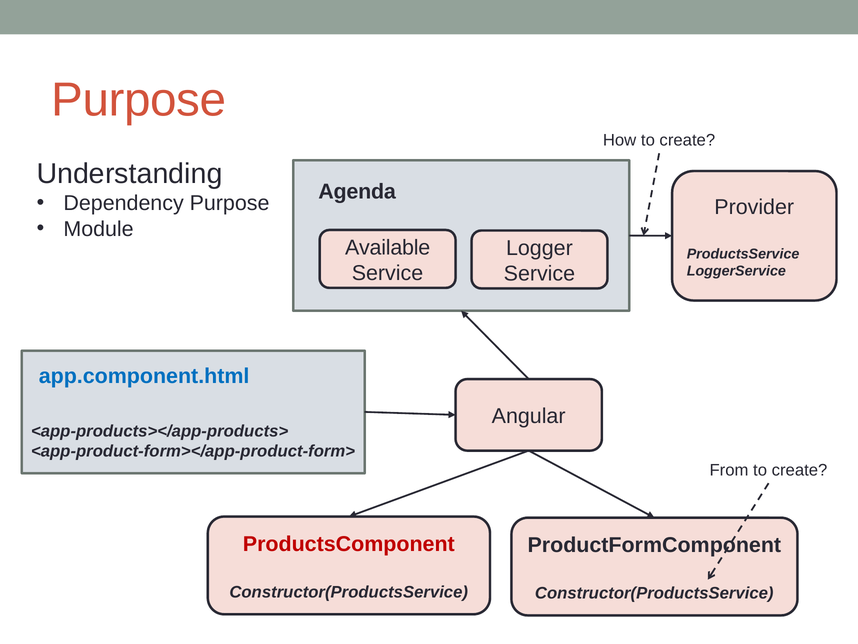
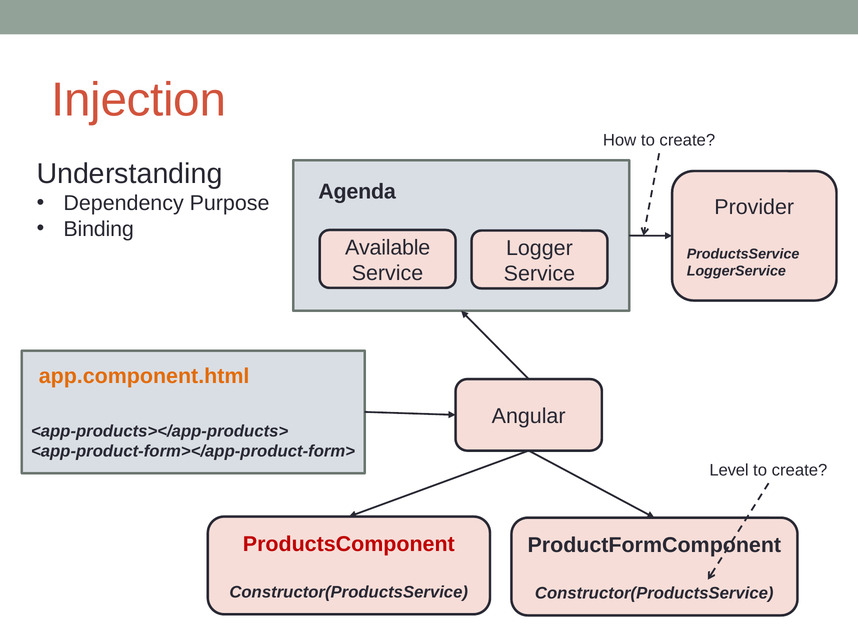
Purpose at (139, 100): Purpose -> Injection
Module: Module -> Binding
app.component.html colour: blue -> orange
From: From -> Level
